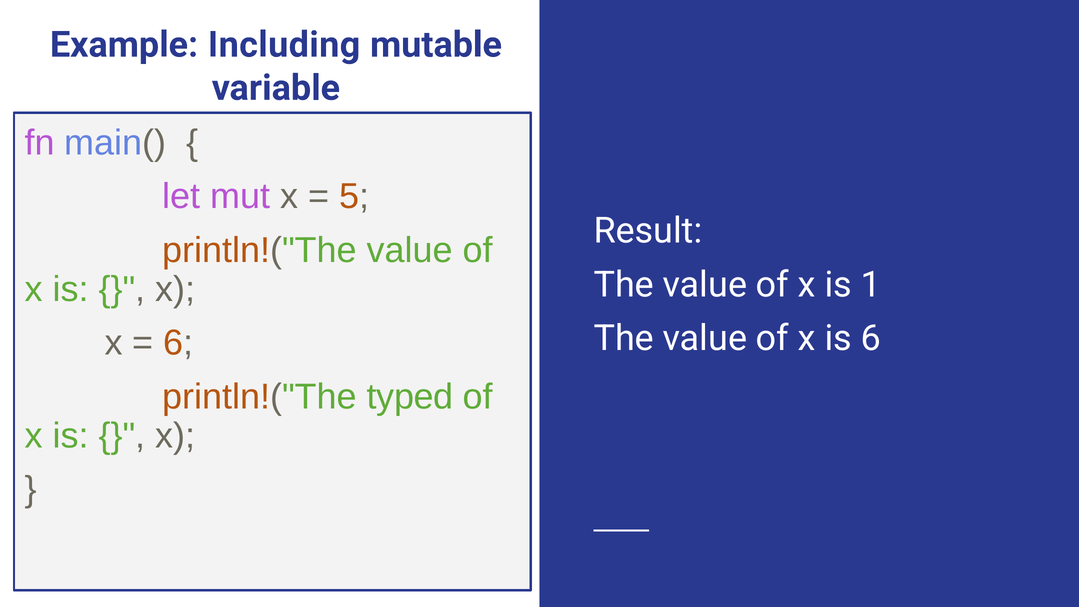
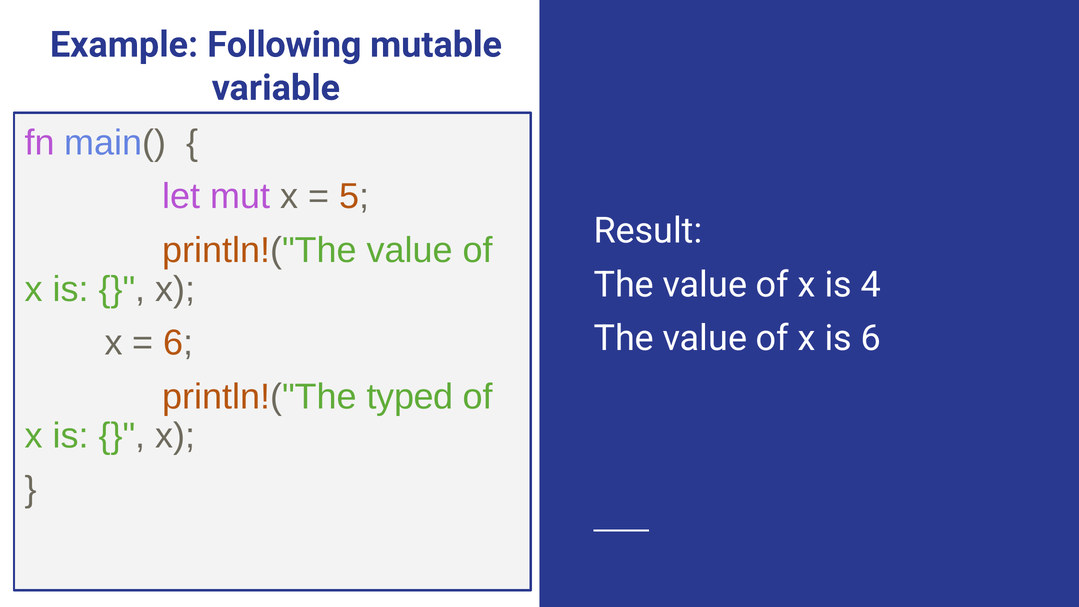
Including: Including -> Following
1: 1 -> 4
